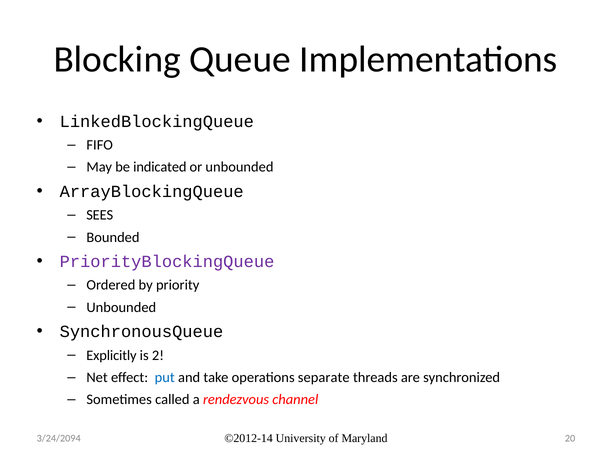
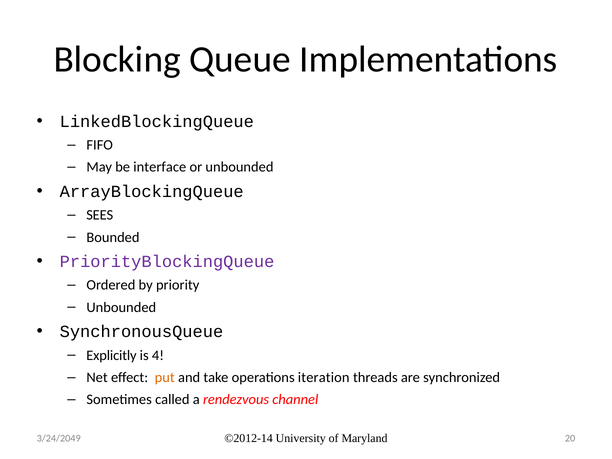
indicated: indicated -> interface
2: 2 -> 4
put colour: blue -> orange
separate: separate -> iteration
3/24/2094: 3/24/2094 -> 3/24/2049
